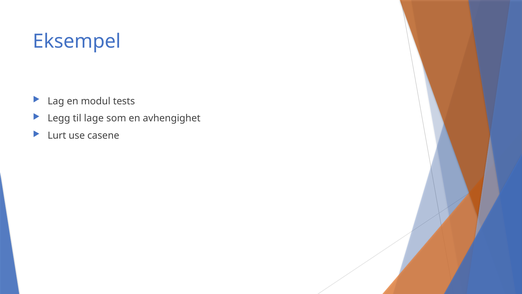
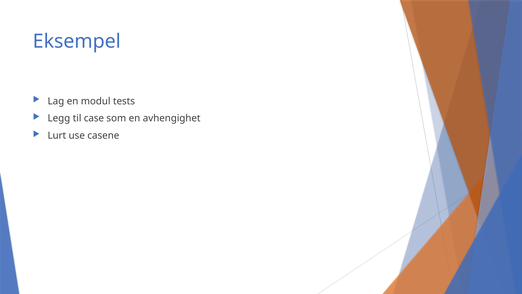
lage: lage -> case
